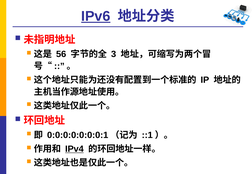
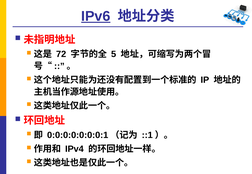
56: 56 -> 72
3: 3 -> 5
IPv4 underline: present -> none
